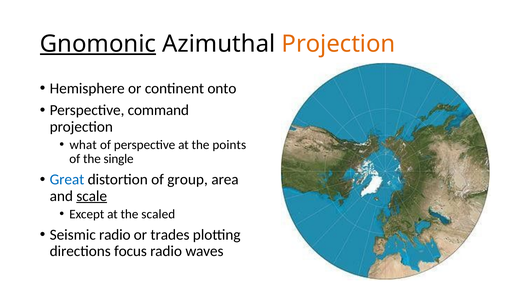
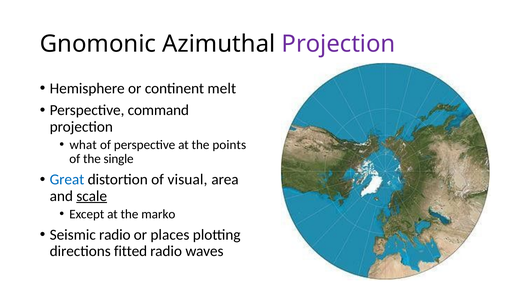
Gnomonic underline: present -> none
Projection at (338, 44) colour: orange -> purple
onto: onto -> melt
group: group -> visual
scaled: scaled -> marko
trades: trades -> places
focus: focus -> fitted
